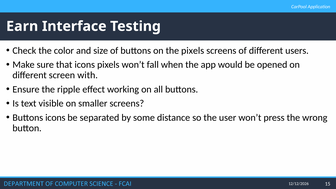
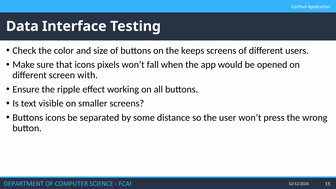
Earn: Earn -> Data
the pixels: pixels -> keeps
